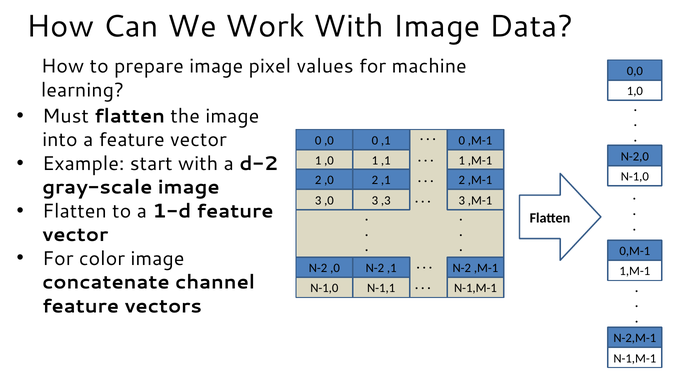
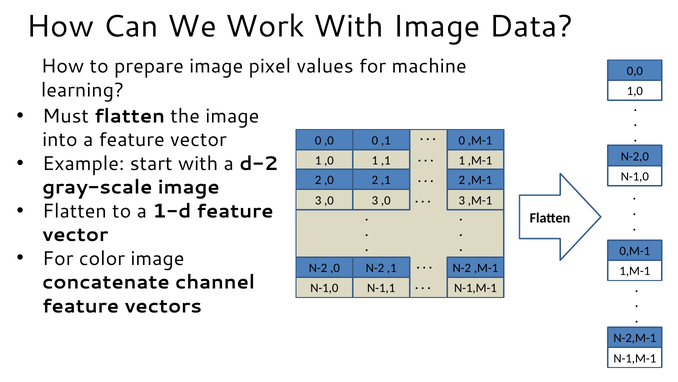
,3 at (386, 200): ,3 -> ,0
